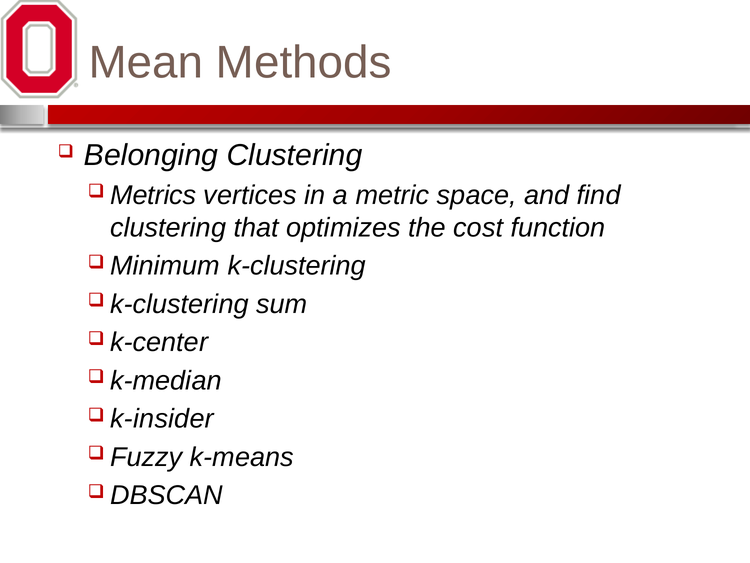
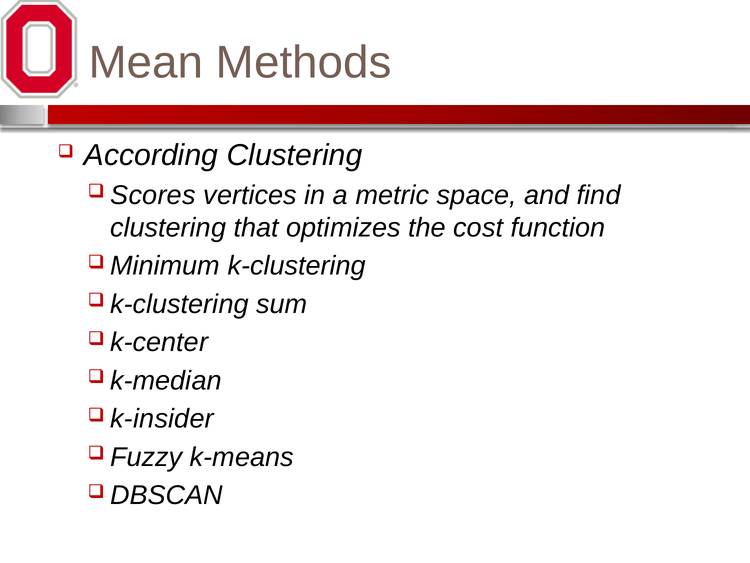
Belonging: Belonging -> According
Metrics: Metrics -> Scores
